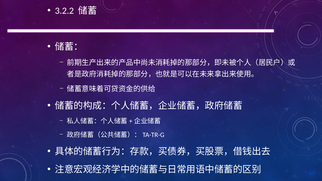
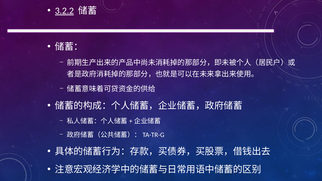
3.2.2 underline: none -> present
